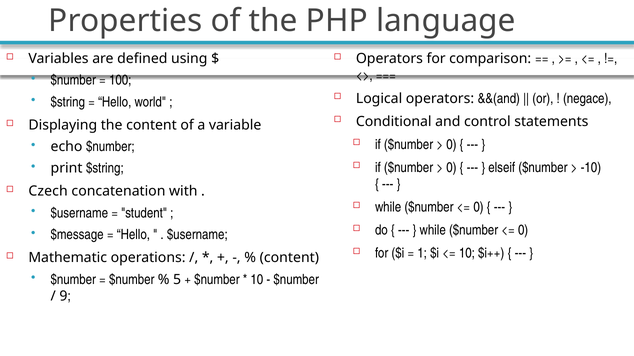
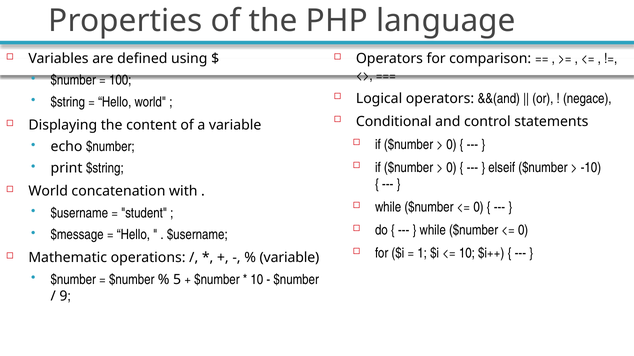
Czech at (48, 192): Czech -> World
content at (289, 258): content -> variable
